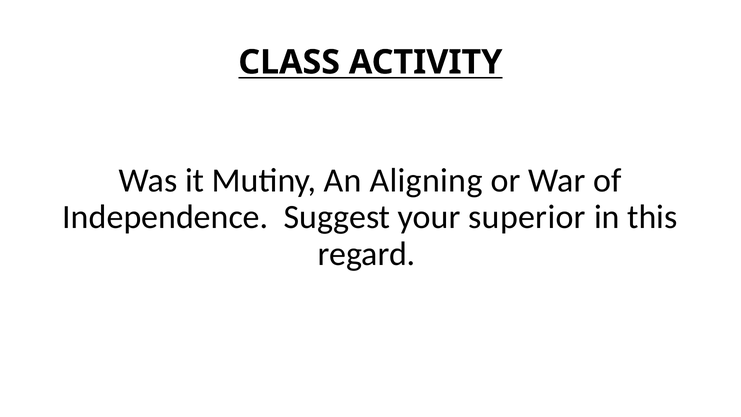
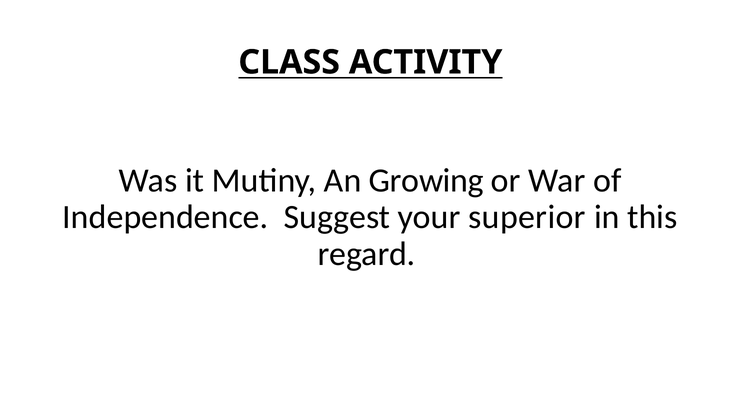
Aligning: Aligning -> Growing
